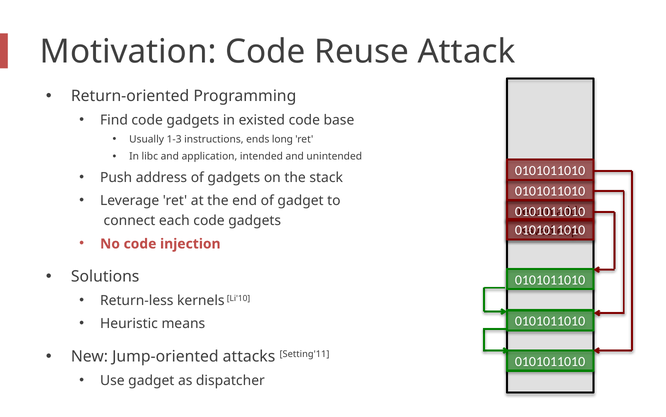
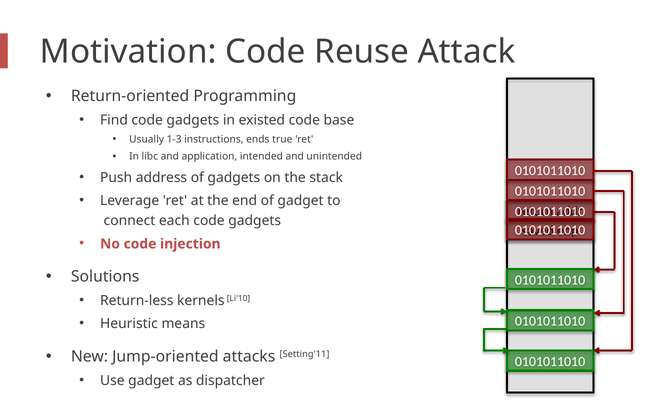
long: long -> true
